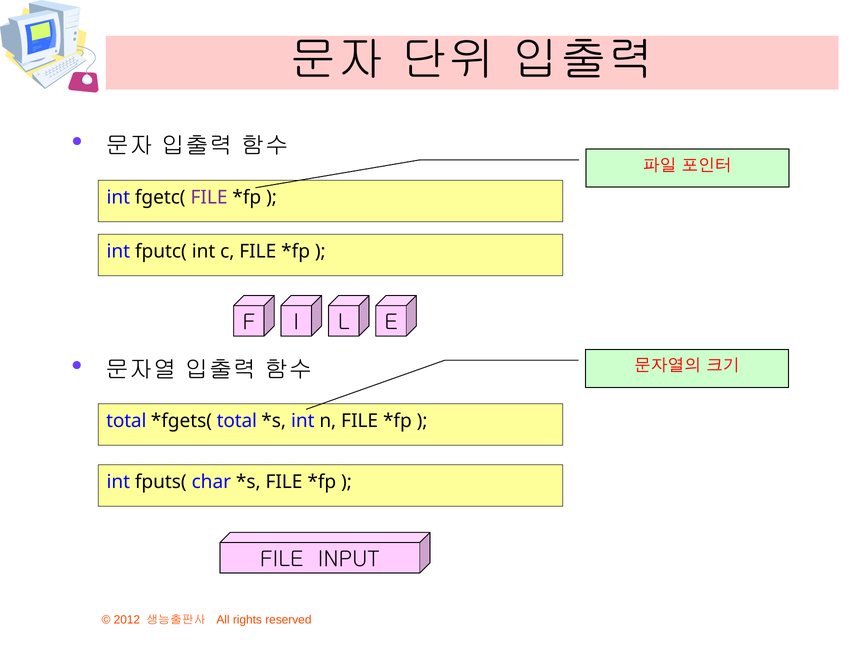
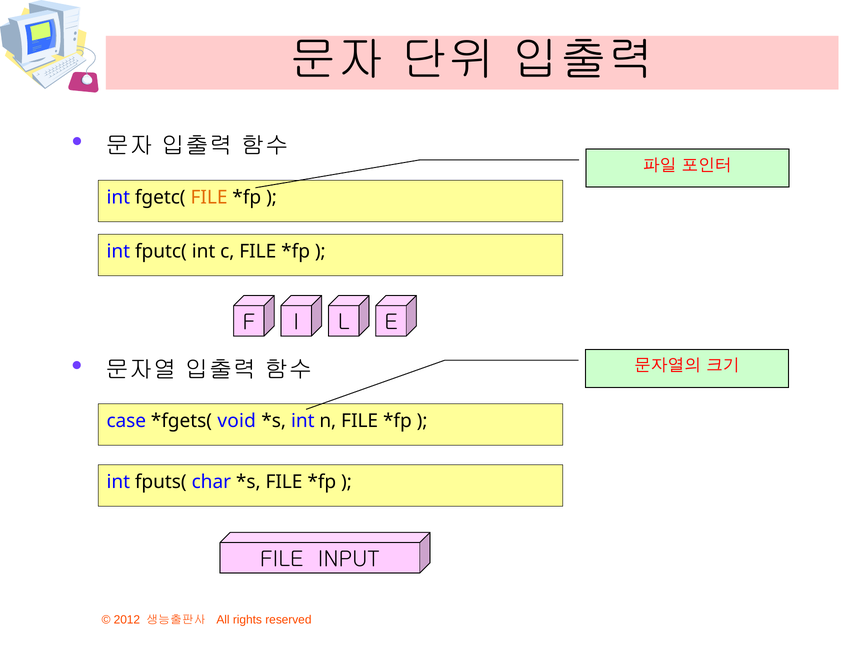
FILE at (209, 197) colour: purple -> orange
total at (126, 421): total -> case
total at (237, 421): total -> void
